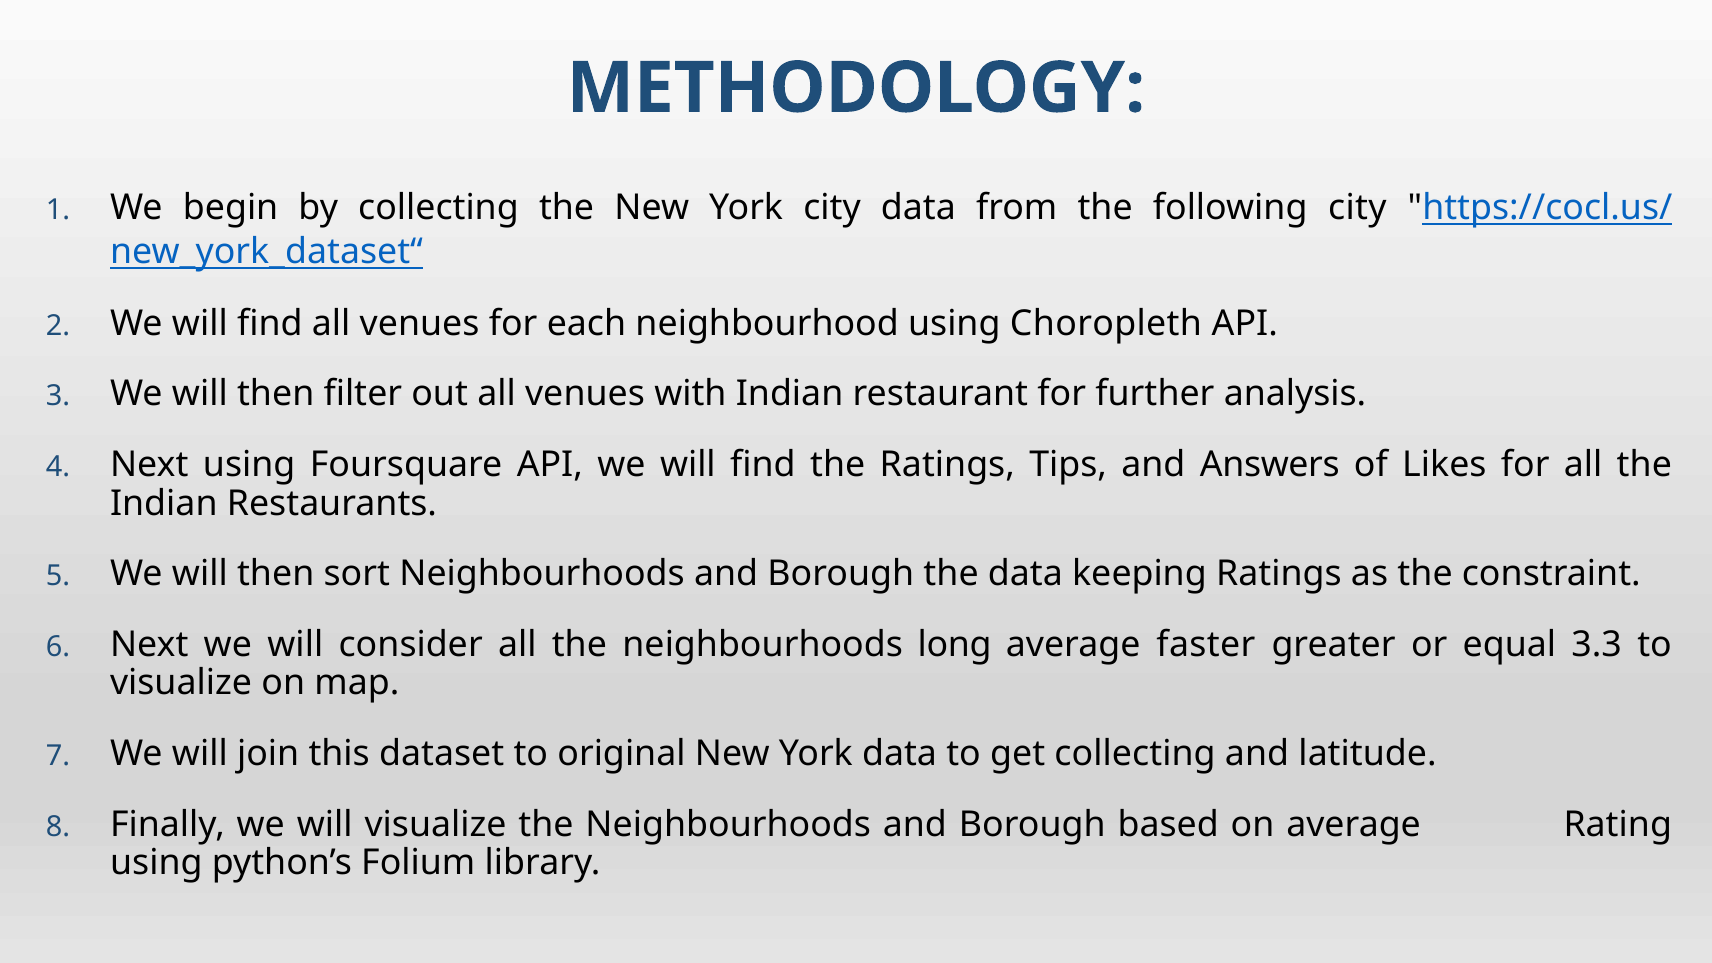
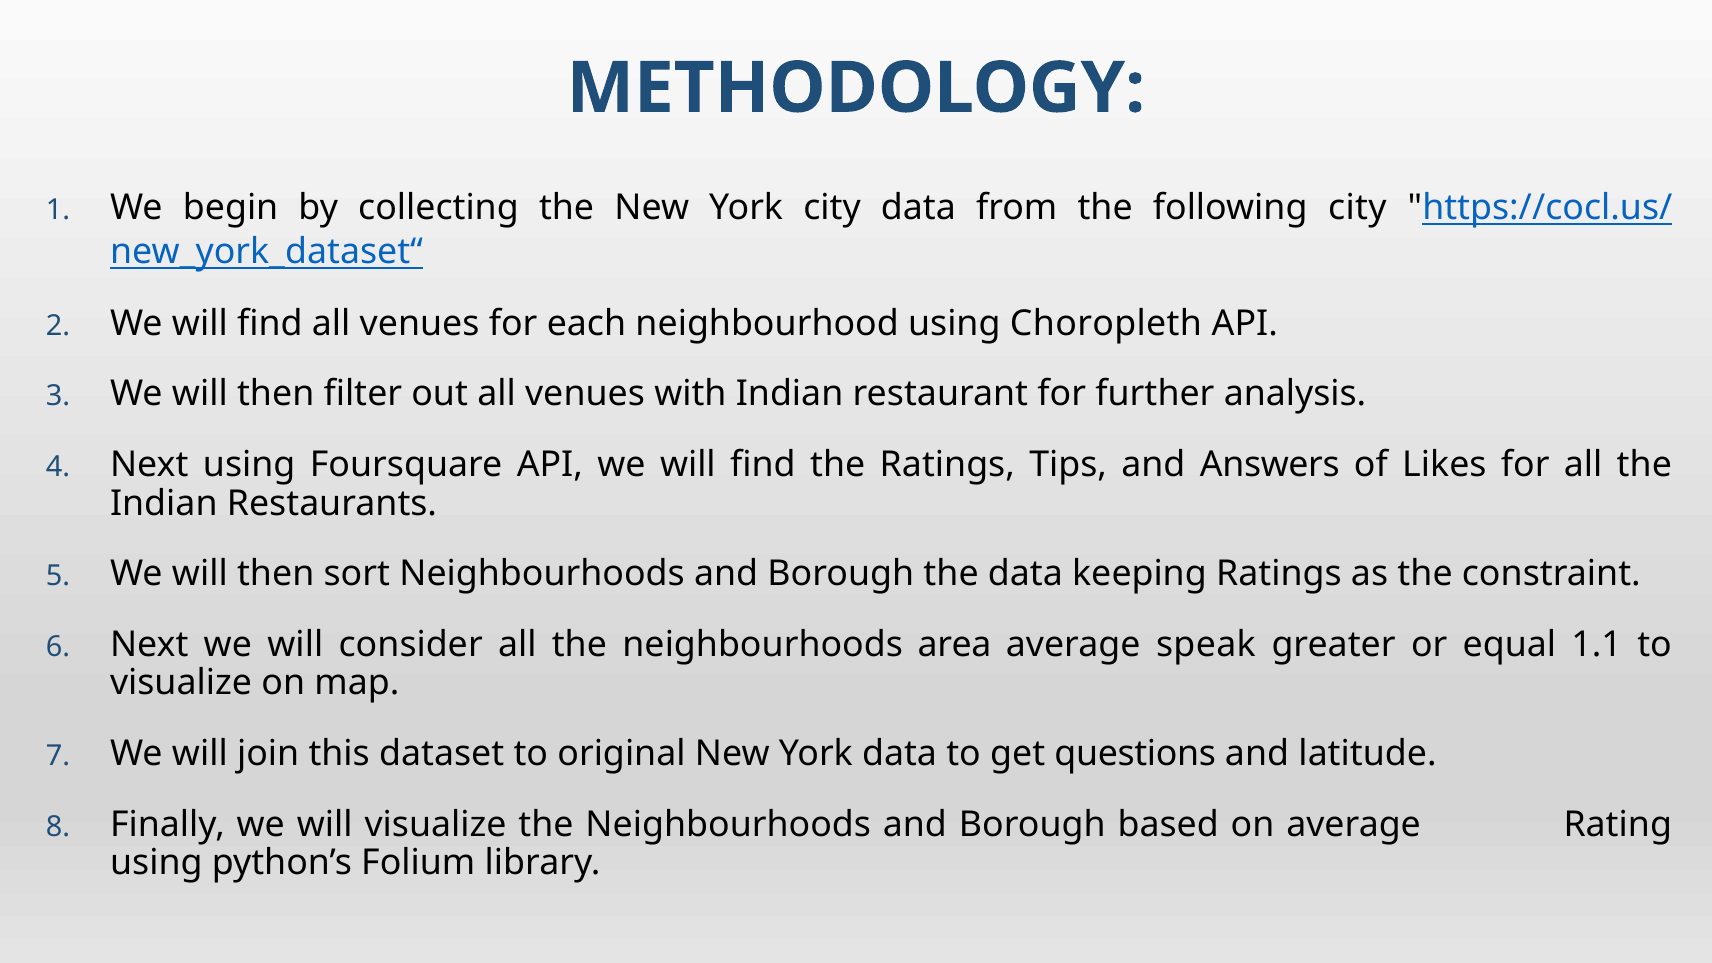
long: long -> area
faster: faster -> speak
3.3: 3.3 -> 1.1
get collecting: collecting -> questions
